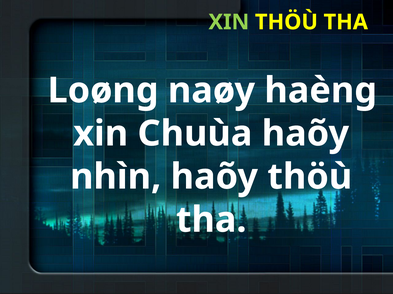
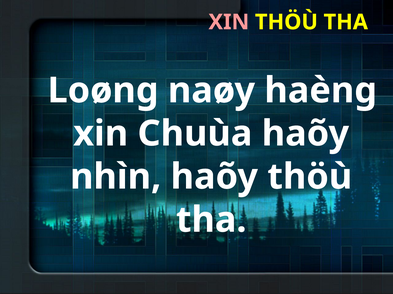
XIN at (229, 22) colour: light green -> pink
